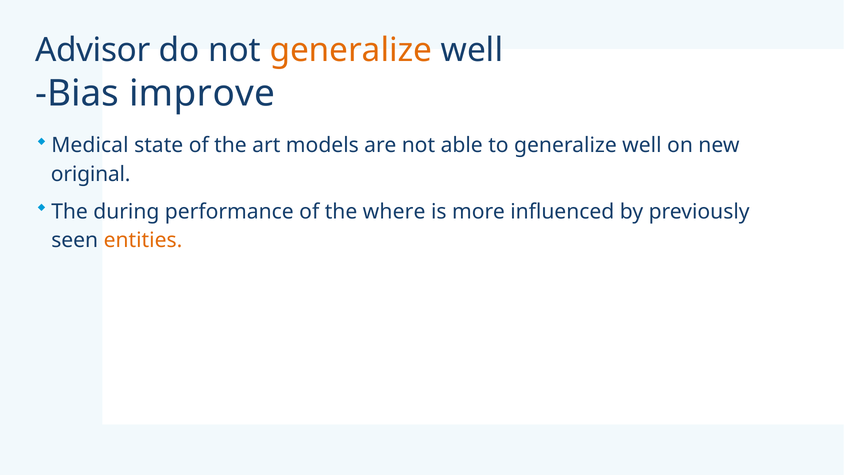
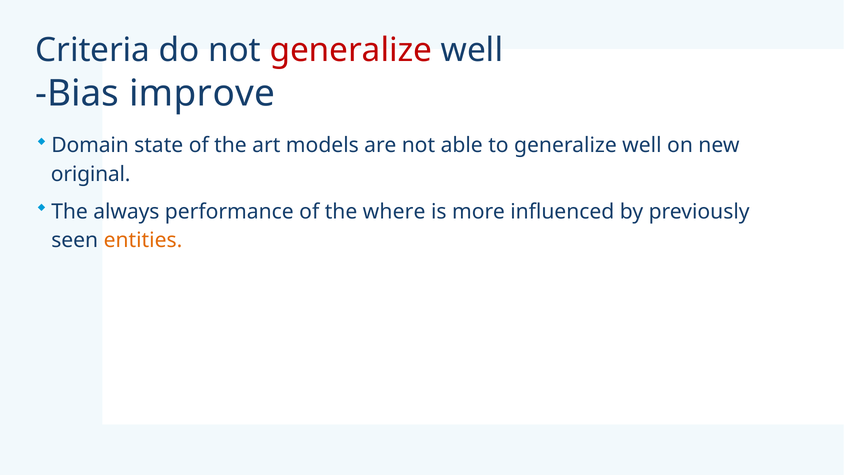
Advisor: Advisor -> Criteria
generalize at (351, 50) colour: orange -> red
Medical: Medical -> Domain
during: during -> always
